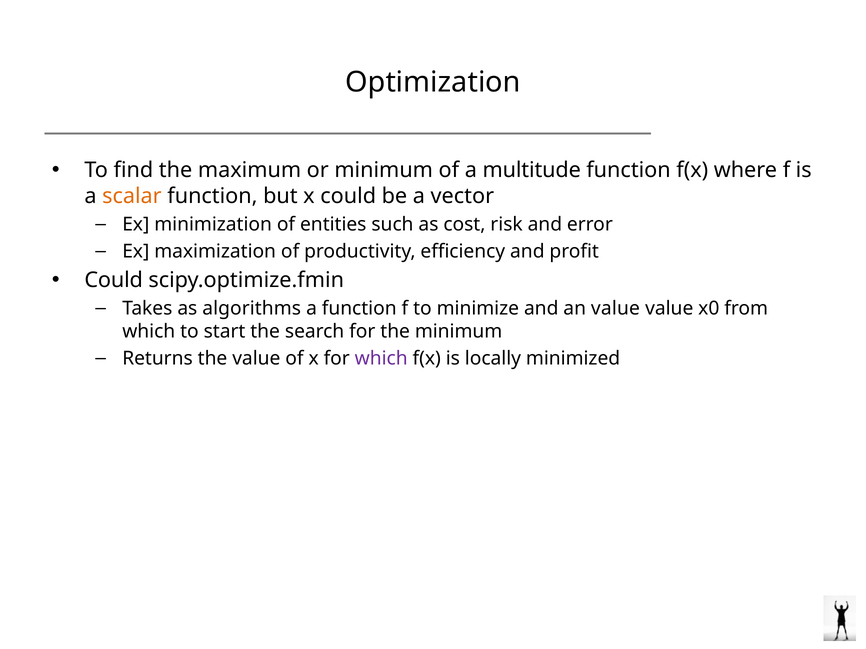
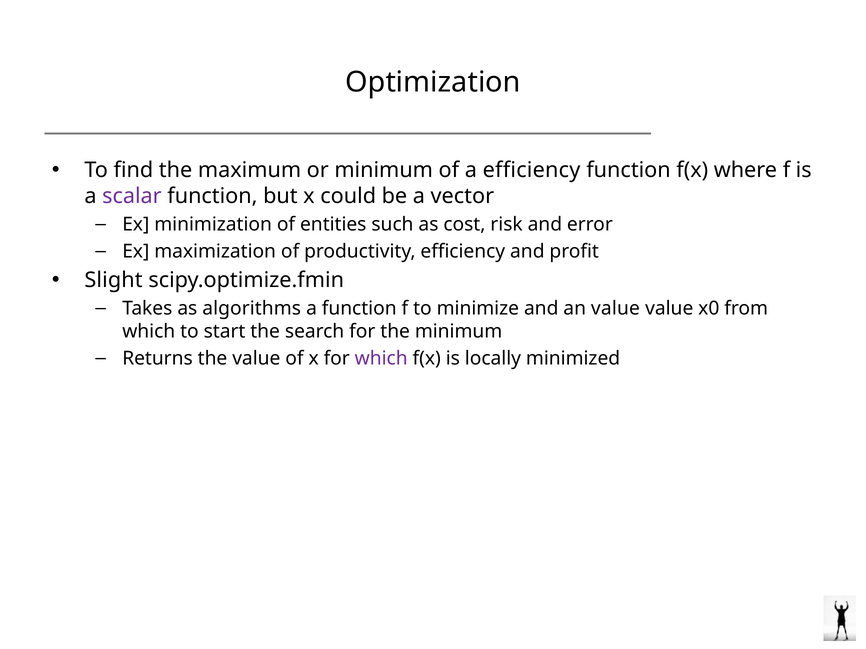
a multitude: multitude -> efficiency
scalar colour: orange -> purple
Could at (114, 281): Could -> Slight
